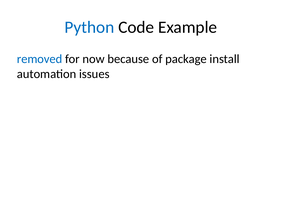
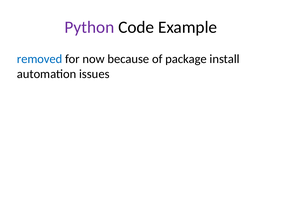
Python colour: blue -> purple
